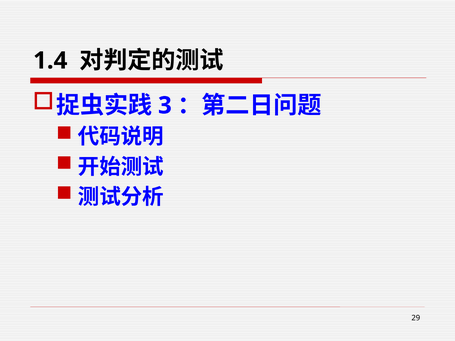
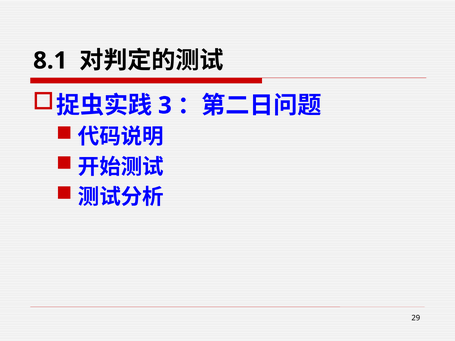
1.4: 1.4 -> 8.1
